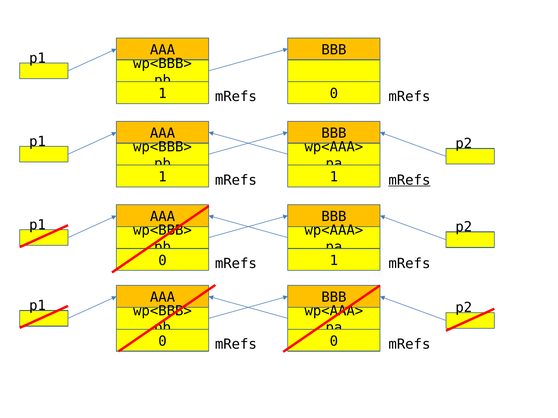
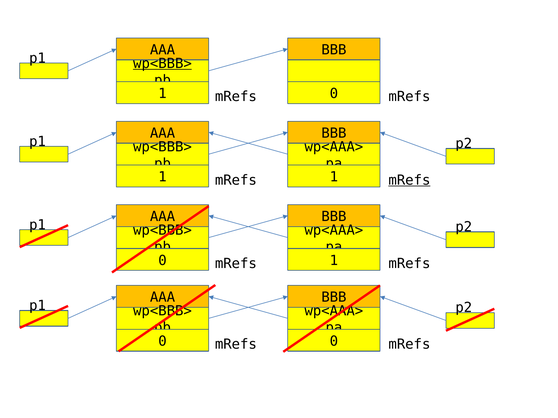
wp<BBB> at (162, 63) underline: none -> present
